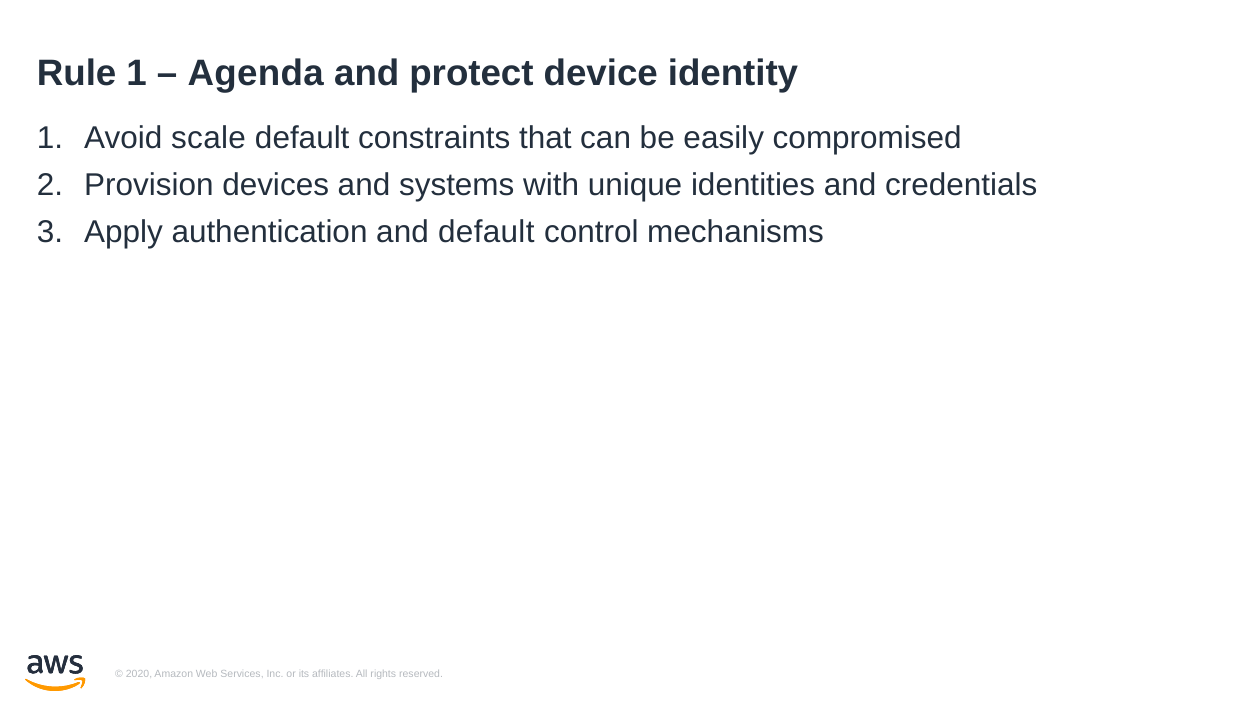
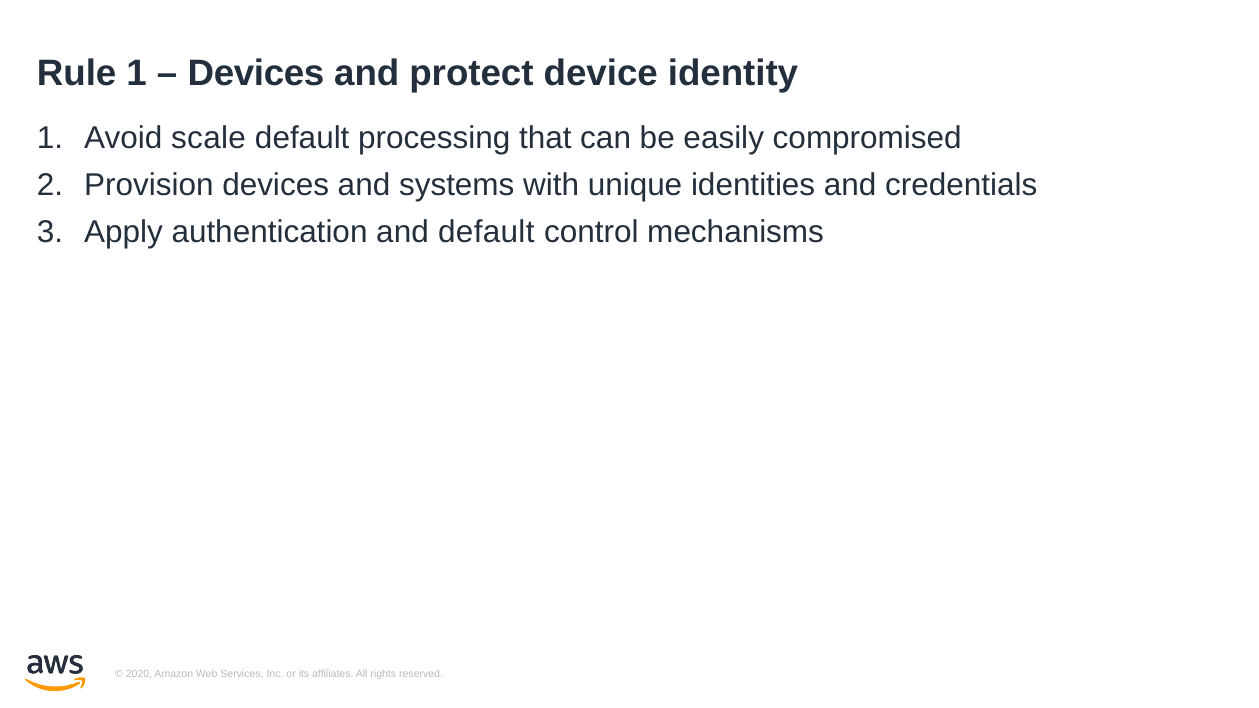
Agenda at (256, 73): Agenda -> Devices
constraints: constraints -> processing
